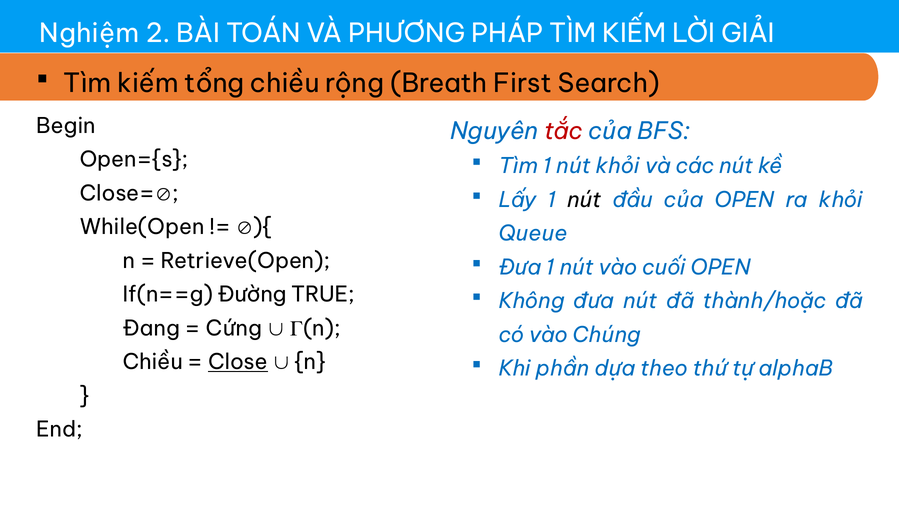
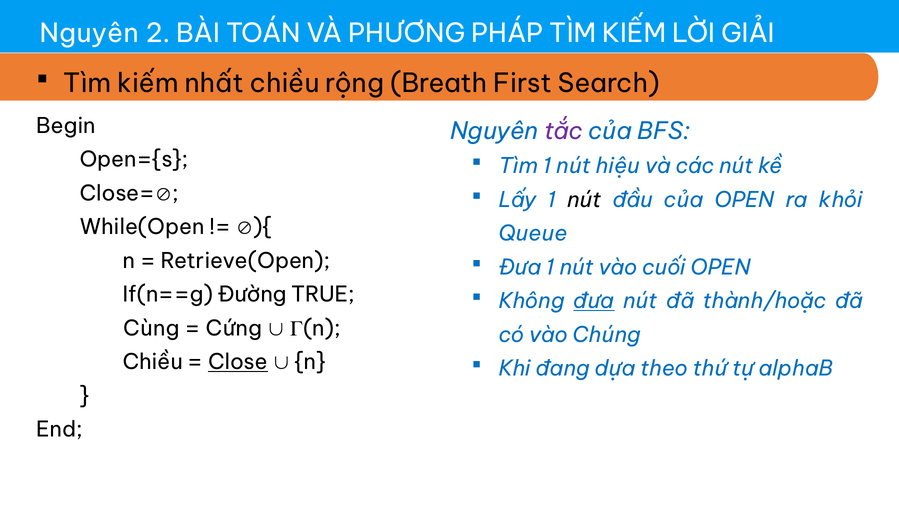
Nghiệm at (89, 33): Nghiệm -> Nguyên
tổng: tổng -> nhất
tắc colour: red -> purple
nút khỏi: khỏi -> hiệu
đưa at (594, 301) underline: none -> present
Đang: Đang -> Cùng
phần: phần -> đang
